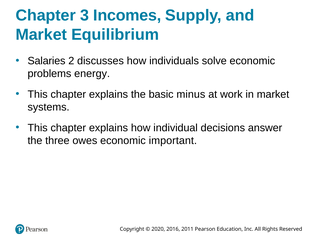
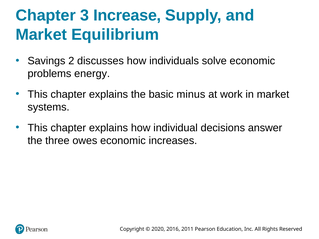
Incomes: Incomes -> Increase
Salaries: Salaries -> Savings
important: important -> increases
